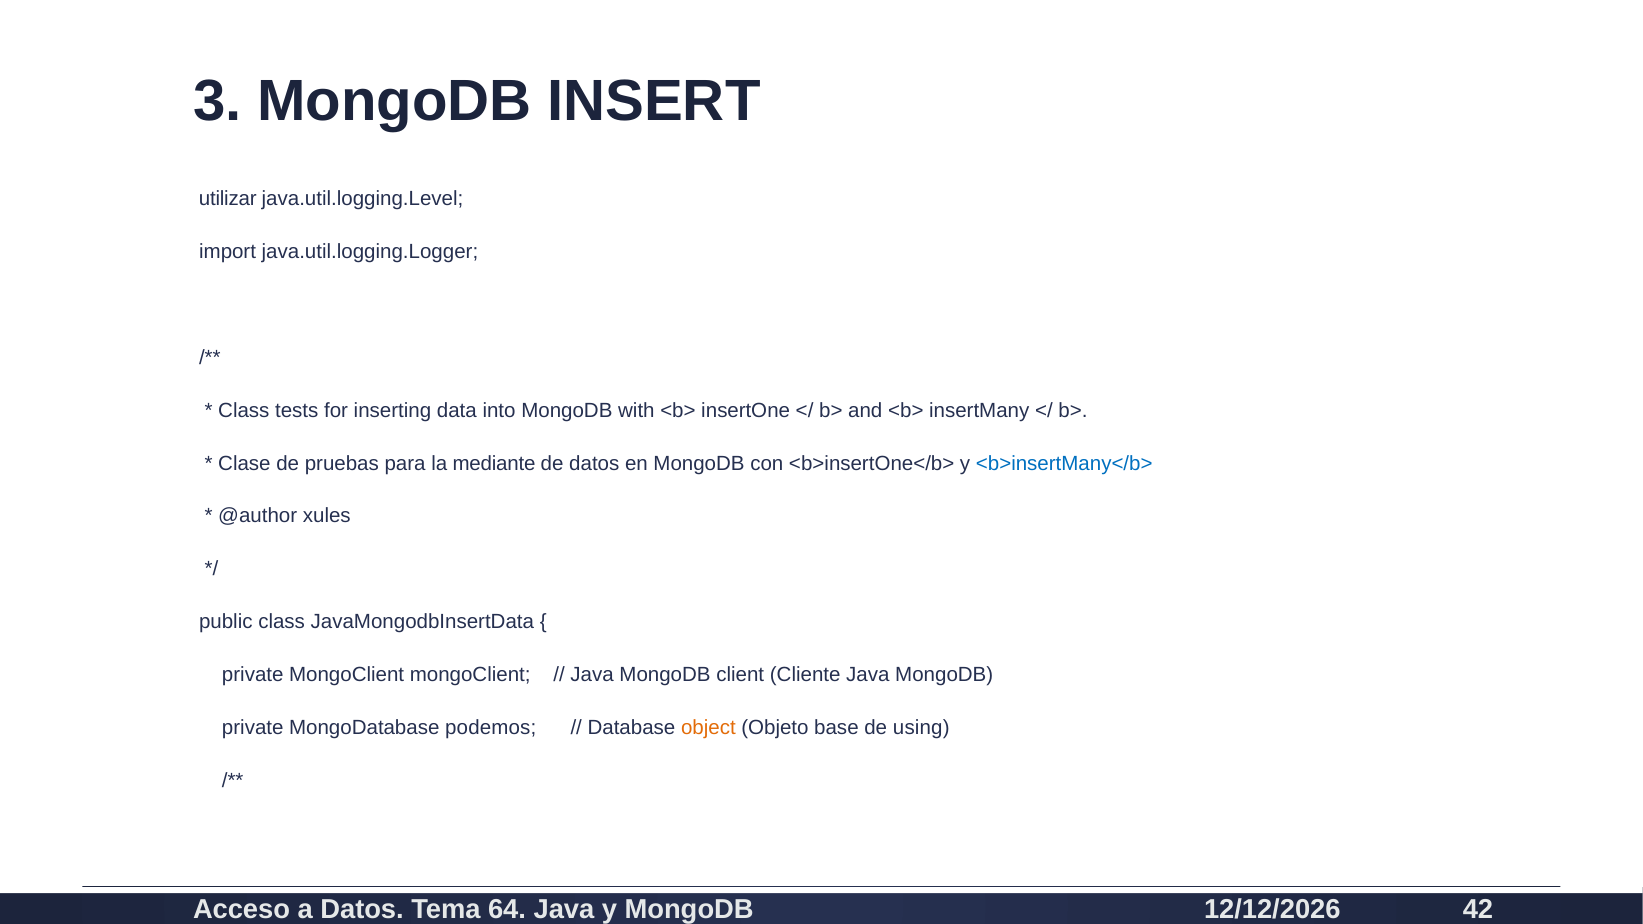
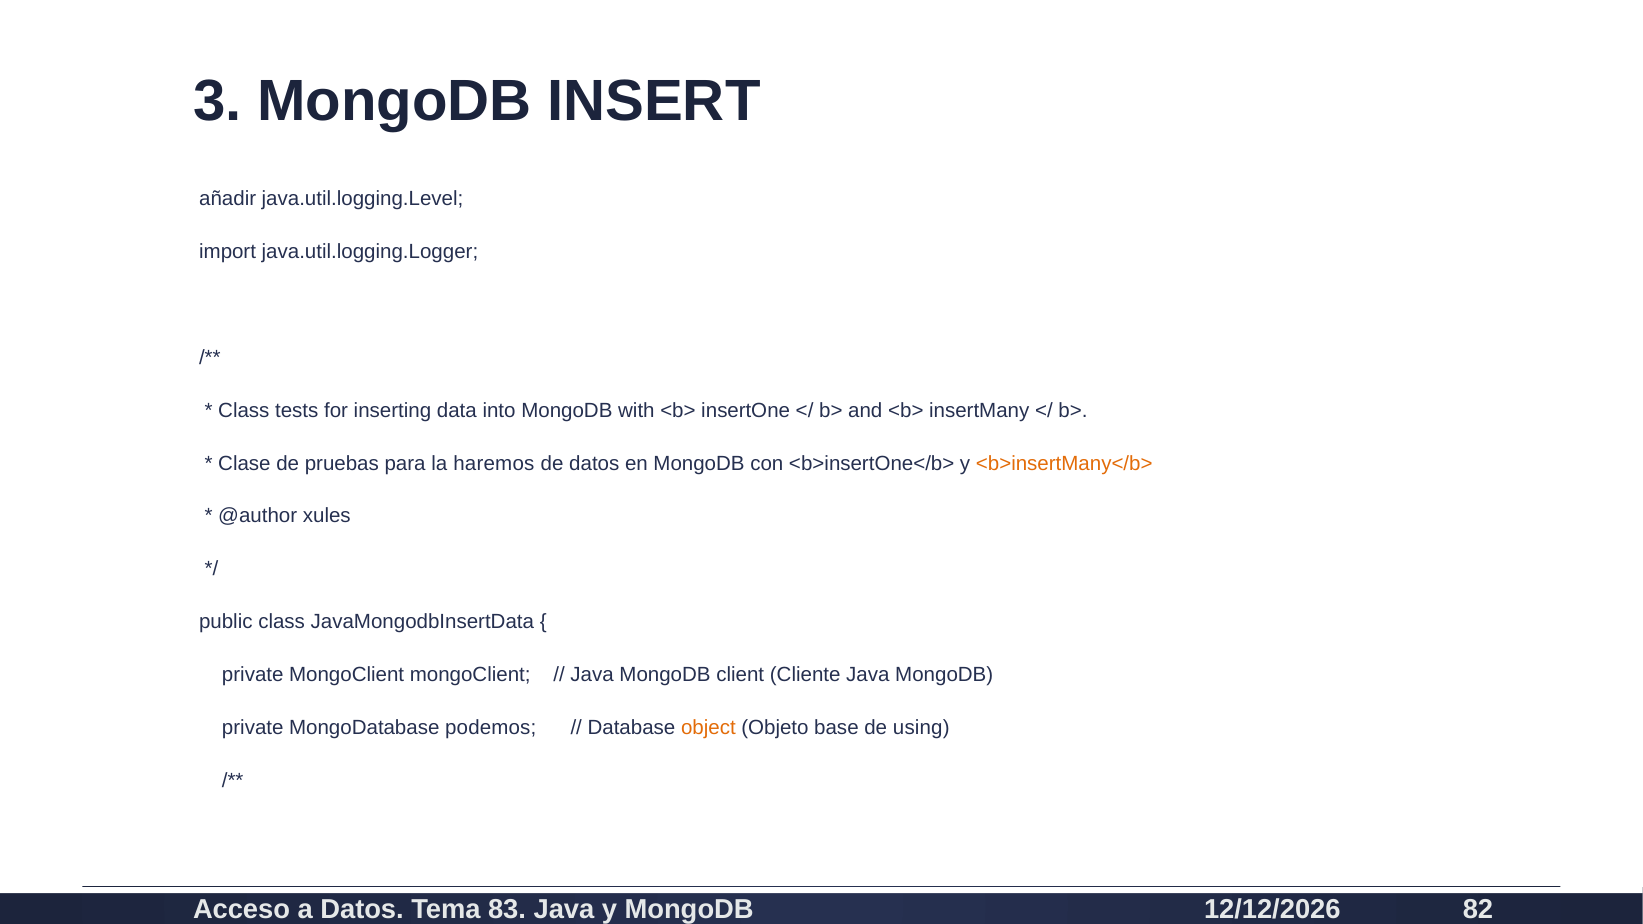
utilizar: utilizar -> añadir
mediante: mediante -> haremos
<b>insertMany</b> colour: blue -> orange
64: 64 -> 83
42: 42 -> 82
